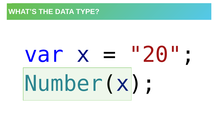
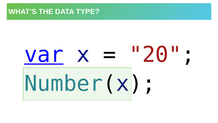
var underline: none -> present
